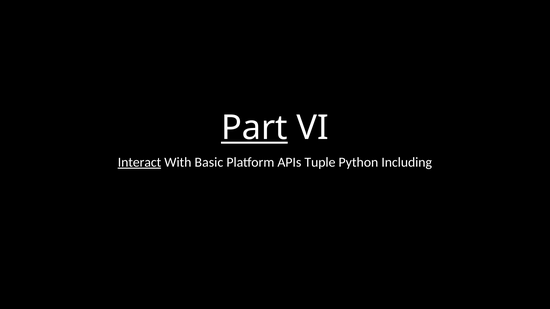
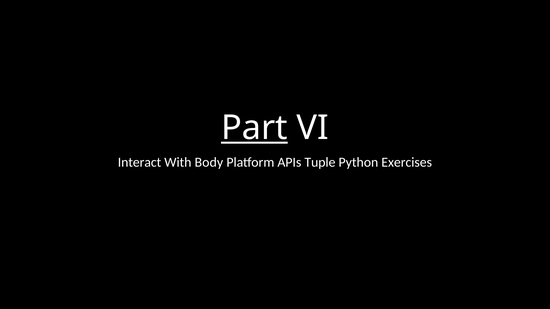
Interact underline: present -> none
Basic: Basic -> Body
Including: Including -> Exercises
